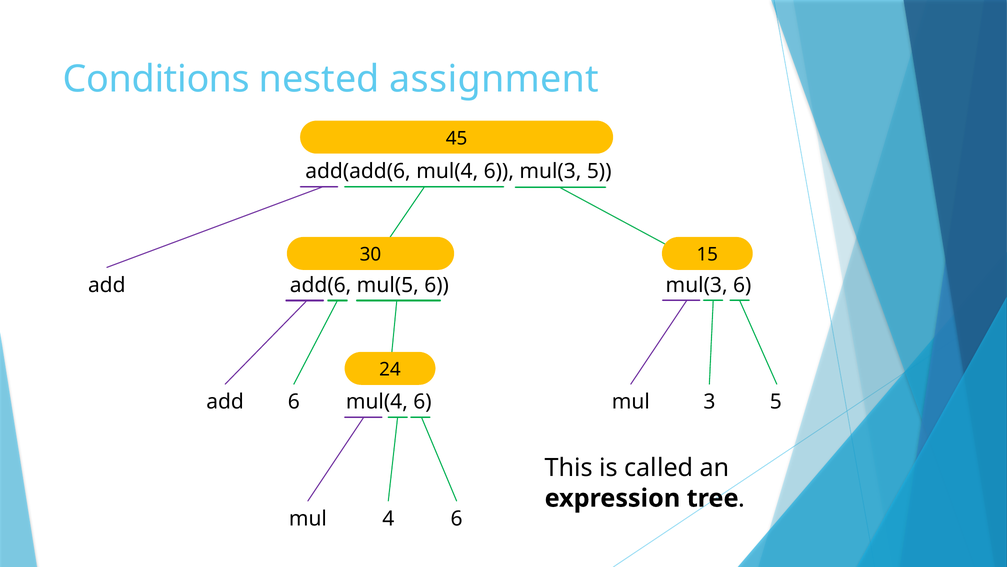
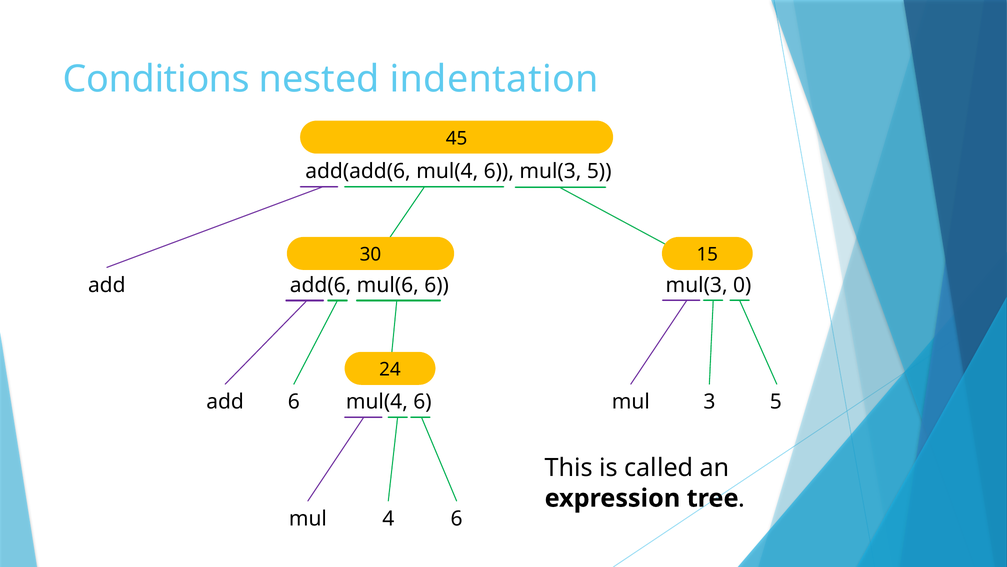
assignment: assignment -> indentation
mul(5: mul(5 -> mul(6
mul(3 6: 6 -> 0
